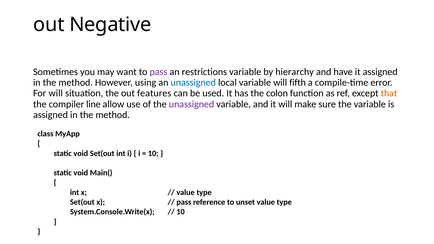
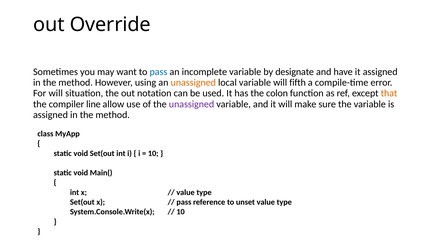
Negative: Negative -> Override
pass at (158, 72) colour: purple -> blue
restrictions: restrictions -> incomplete
hierarchy: hierarchy -> designate
unassigned at (193, 83) colour: blue -> orange
features: features -> notation
